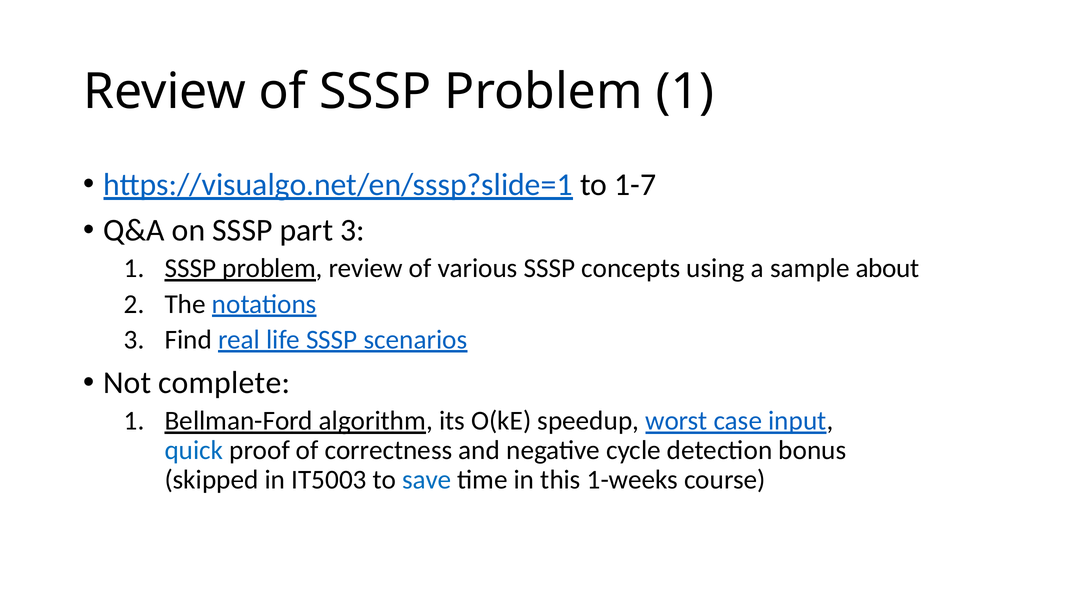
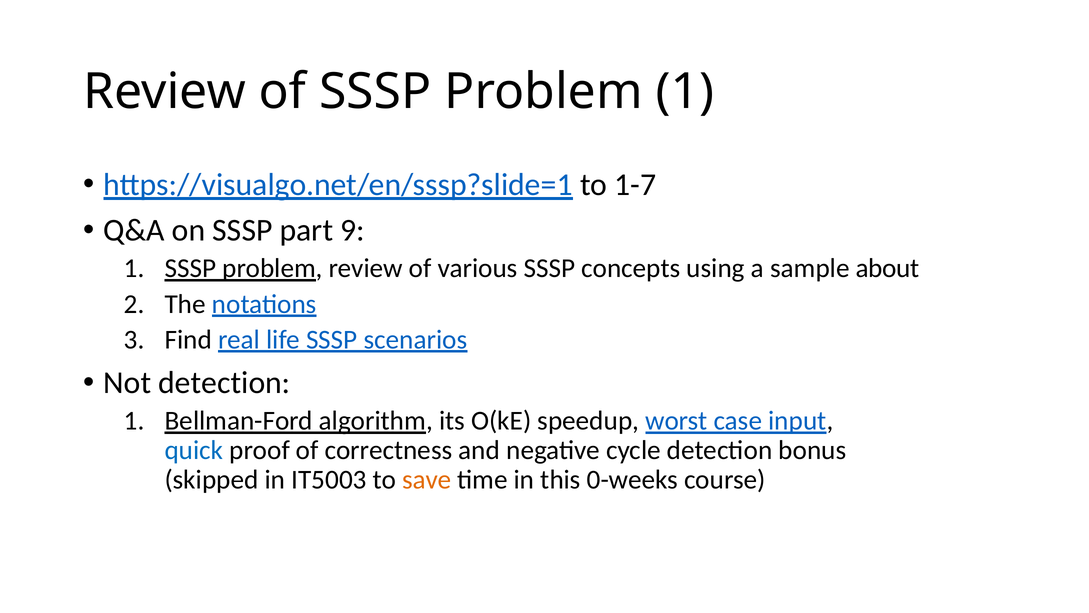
part 3: 3 -> 9
Not complete: complete -> detection
save colour: blue -> orange
1-weeks: 1-weeks -> 0-weeks
